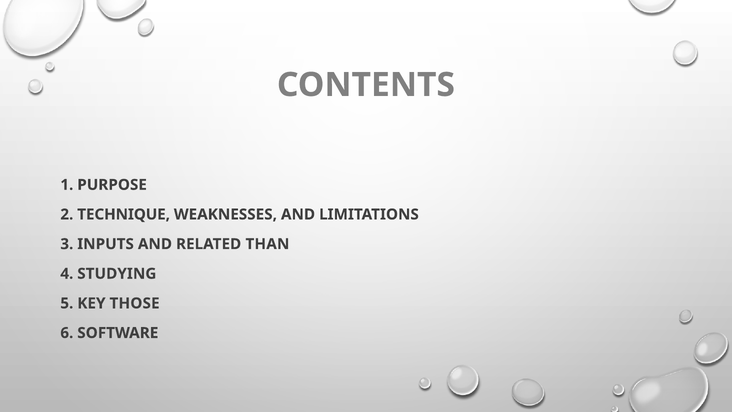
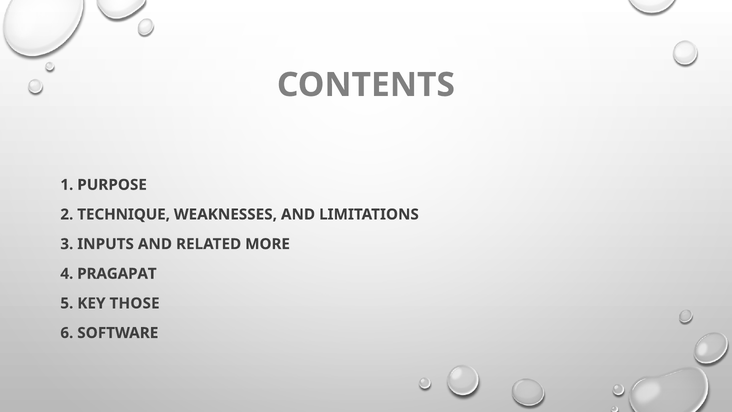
THAN: THAN -> MORE
STUDYING: STUDYING -> PRAGAPAT
